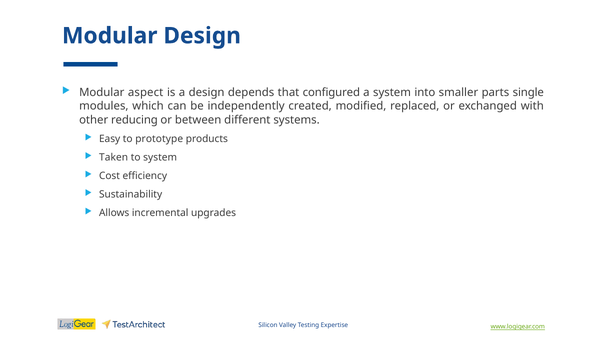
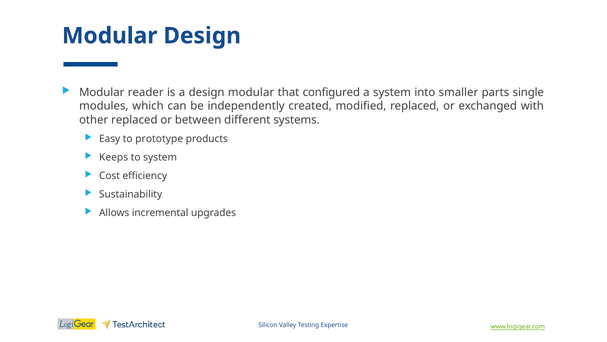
aspect: aspect -> reader
design depends: depends -> modular
other reducing: reducing -> replaced
Taken: Taken -> Keeps
